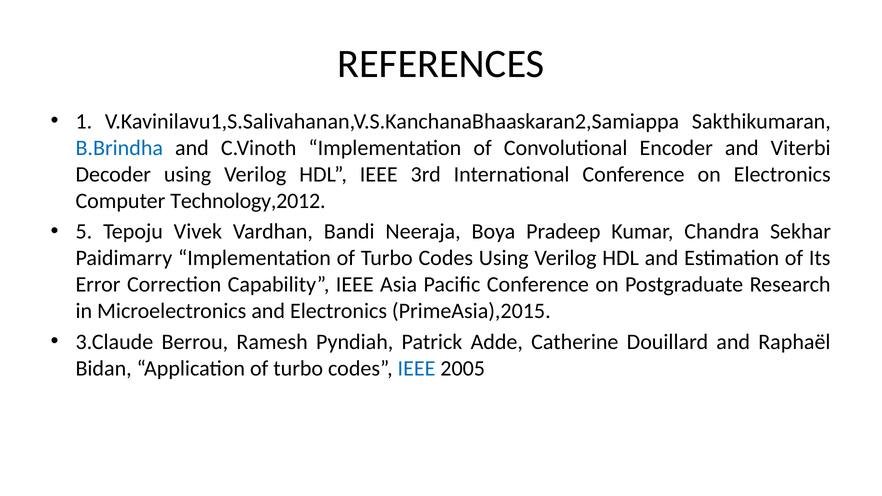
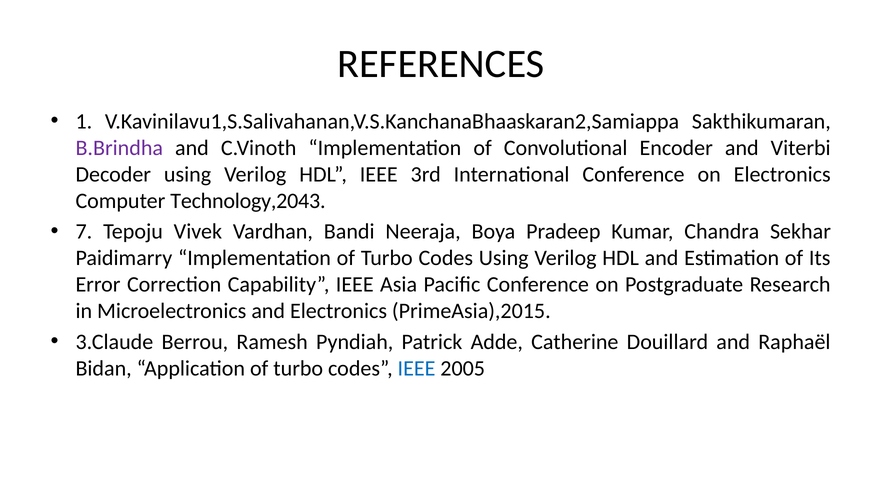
B.Brindha colour: blue -> purple
Technology,2012: Technology,2012 -> Technology,2043
5: 5 -> 7
